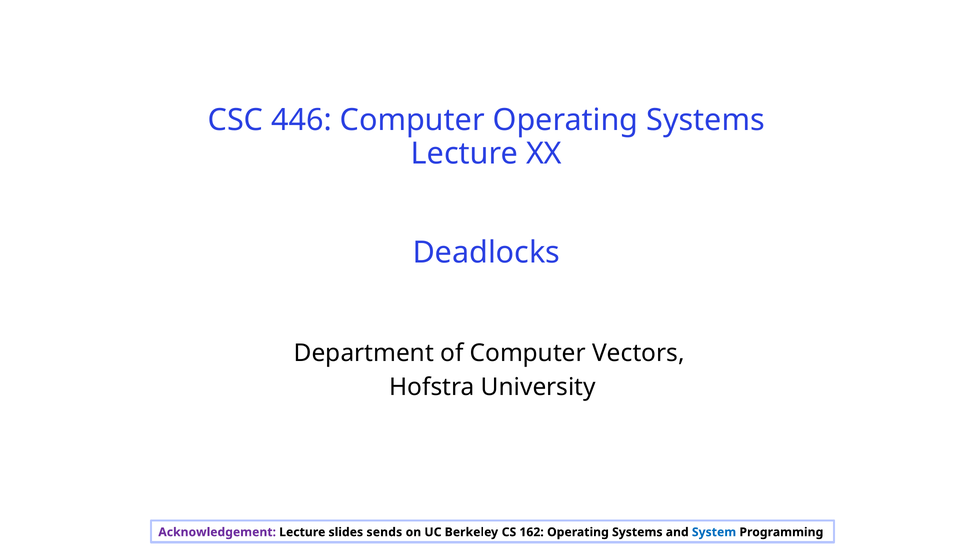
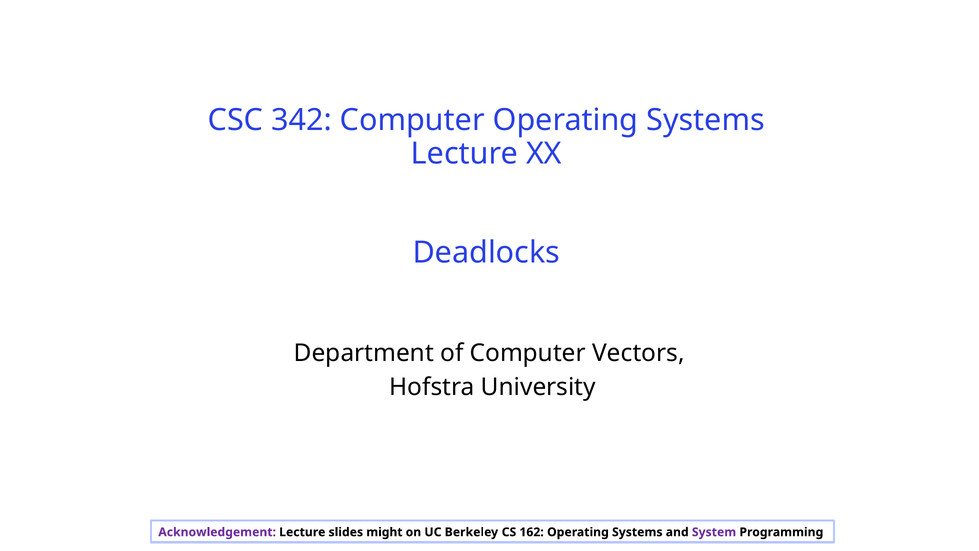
446: 446 -> 342
sends: sends -> might
System colour: blue -> purple
